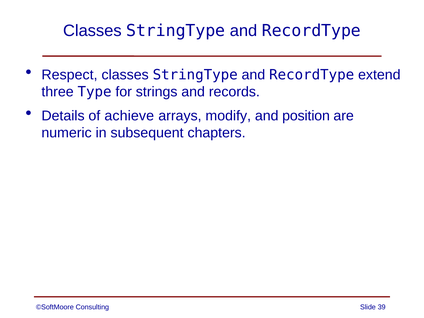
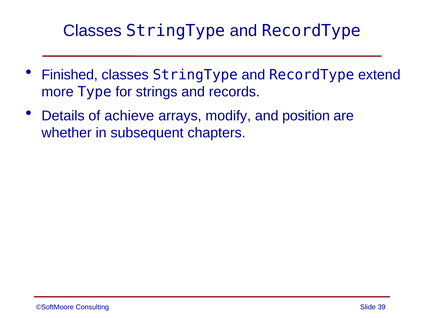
Respect: Respect -> Finished
three: three -> more
numeric: numeric -> whether
